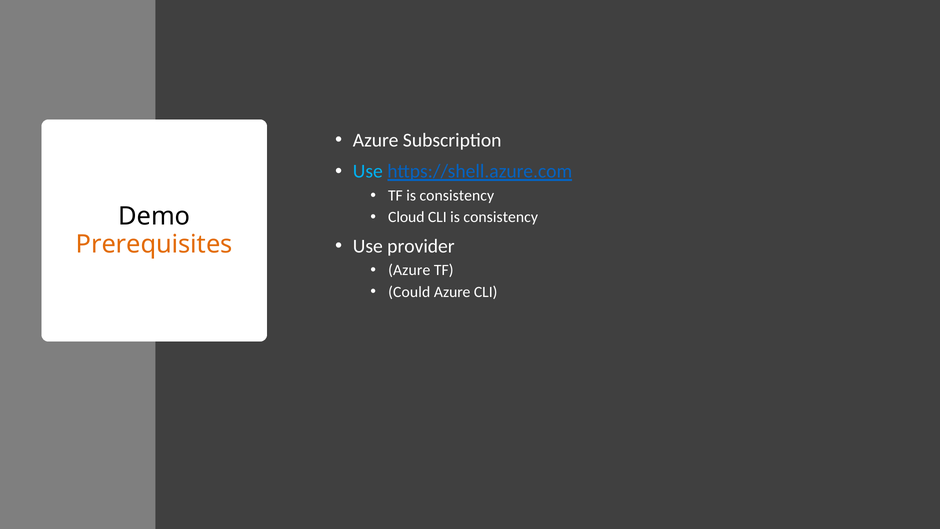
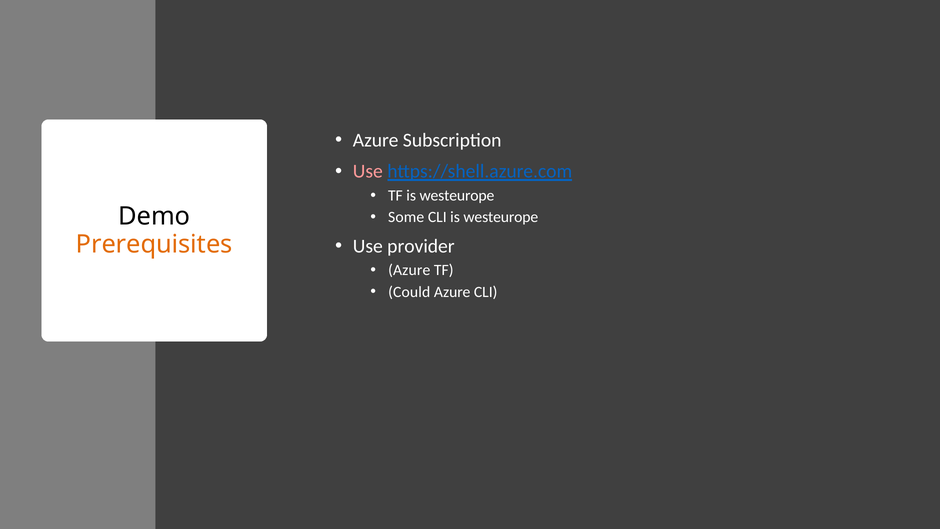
Use at (368, 171) colour: light blue -> pink
TF is consistency: consistency -> westeurope
Cloud: Cloud -> Some
CLI is consistency: consistency -> westeurope
